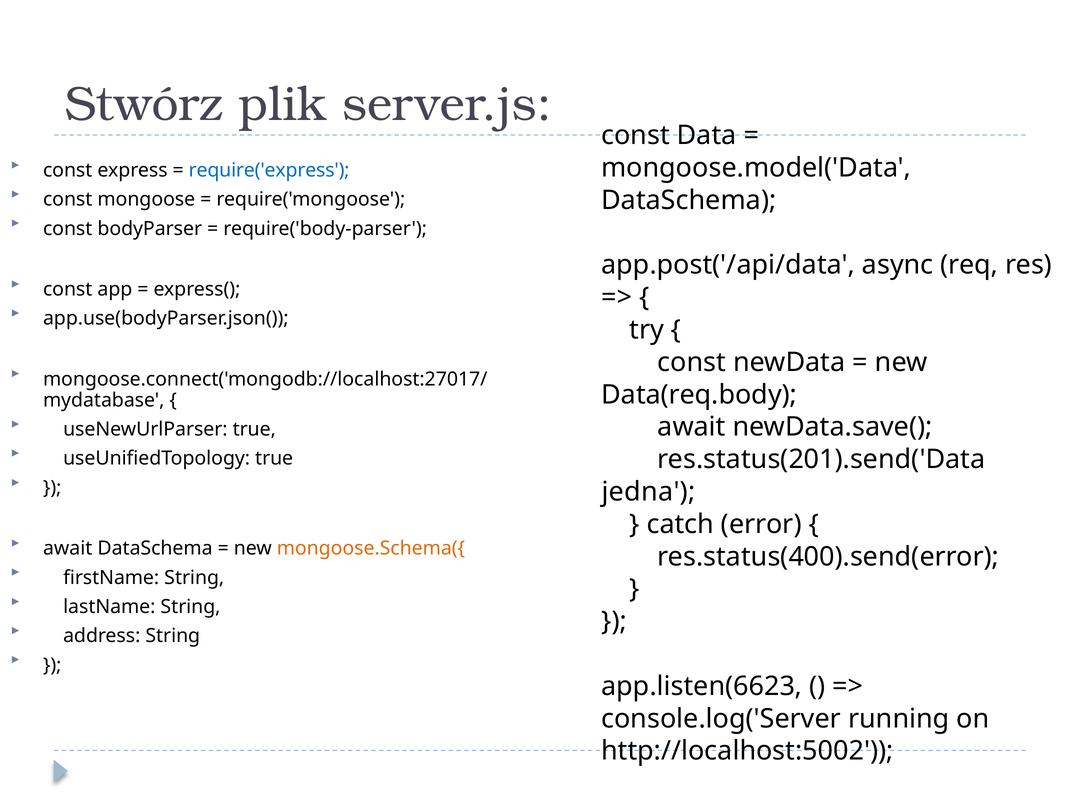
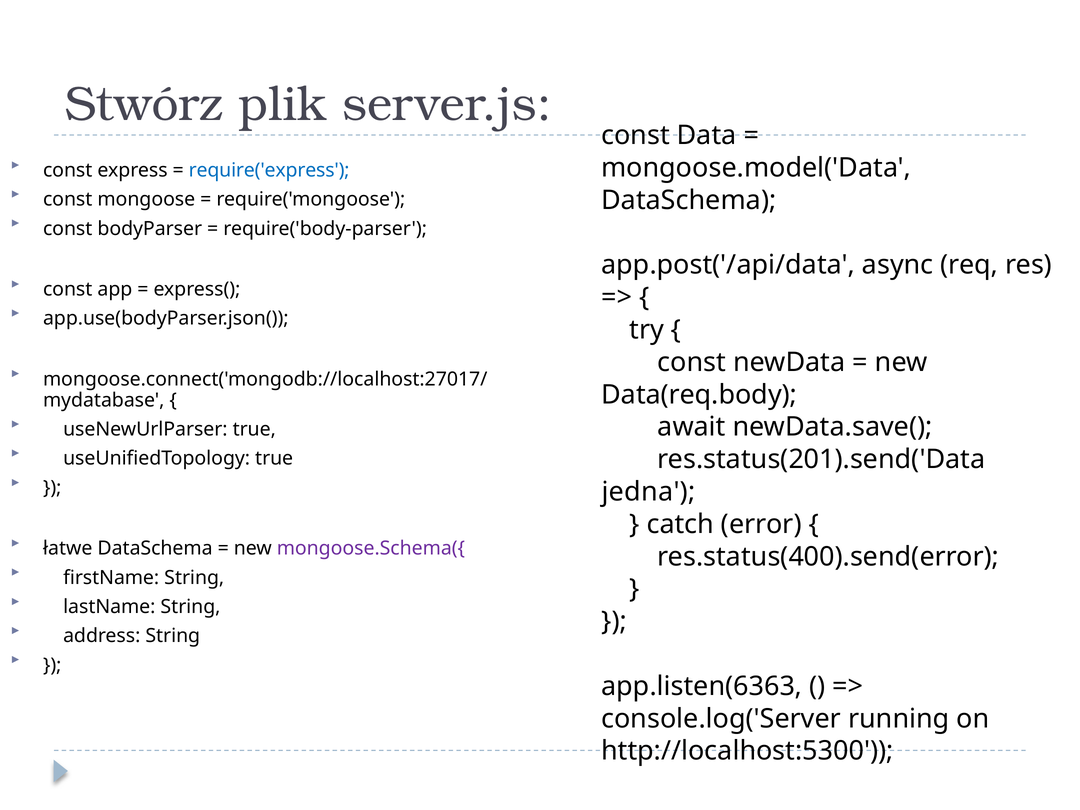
await at (68, 548): await -> łatwe
mongoose.Schema({ colour: orange -> purple
app.listen(6623: app.listen(6623 -> app.listen(6363
http://localhost:5002: http://localhost:5002 -> http://localhost:5300
